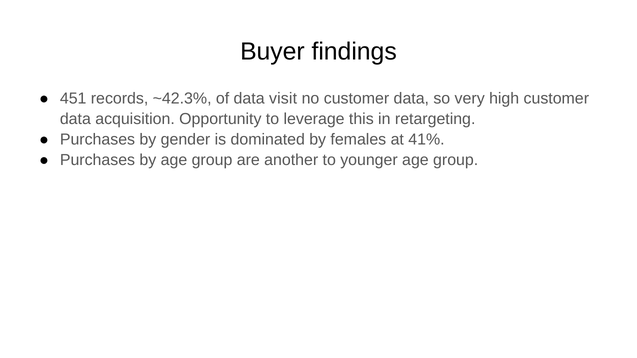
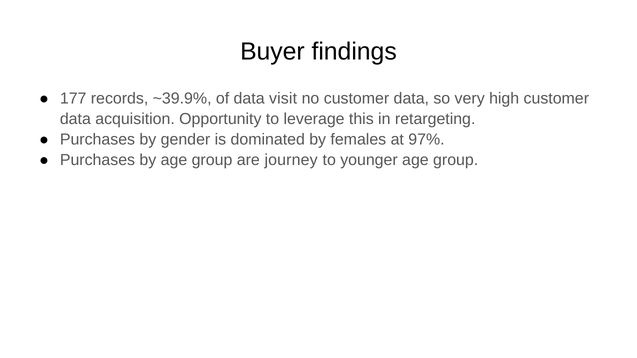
451: 451 -> 177
~42.3%: ~42.3% -> ~39.9%
41%: 41% -> 97%
another: another -> journey
